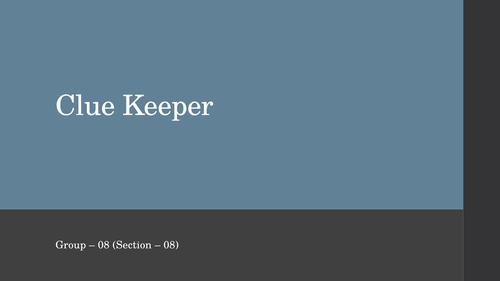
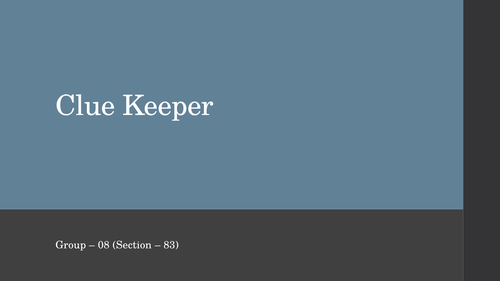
08 at (171, 245): 08 -> 83
